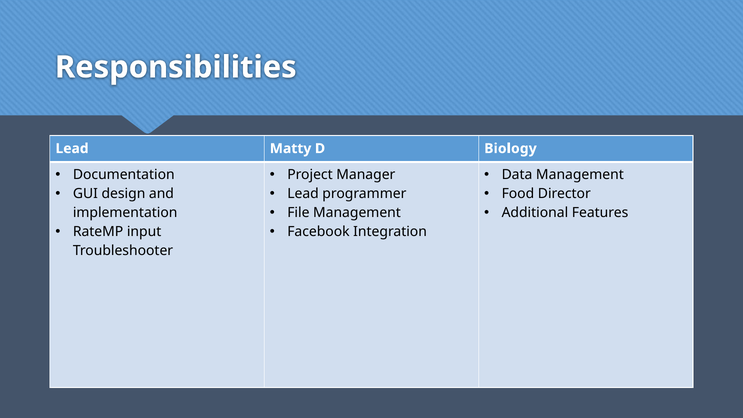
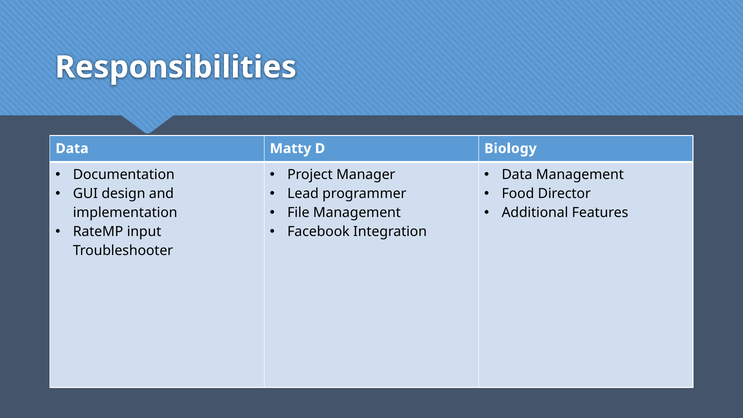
Lead at (72, 148): Lead -> Data
